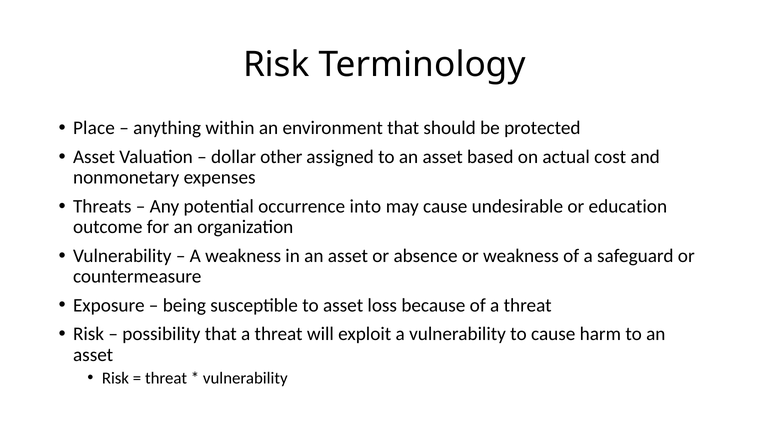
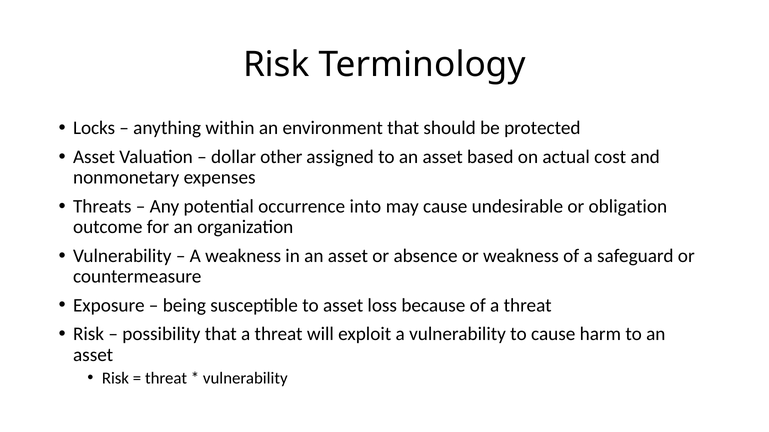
Place: Place -> Locks
education: education -> obligation
